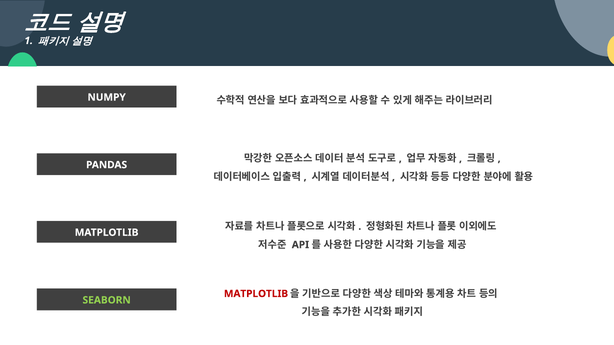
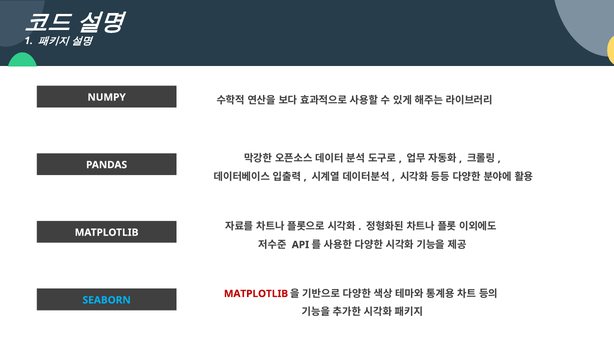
SEABORN colour: light green -> light blue
